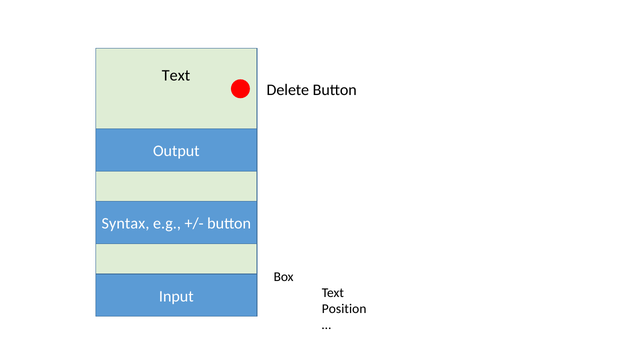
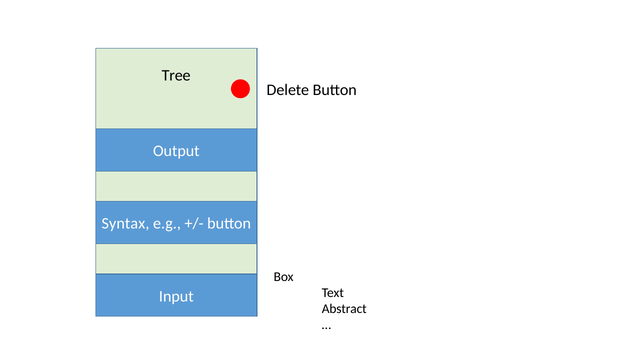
Text at (176, 76): Text -> Tree
Position: Position -> Abstract
